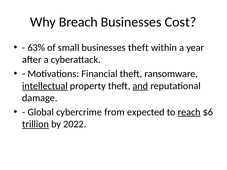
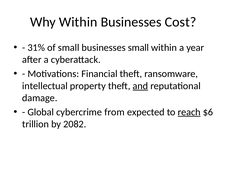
Why Breach: Breach -> Within
63%: 63% -> 31%
businesses theft: theft -> small
intellectual underline: present -> none
trillion underline: present -> none
2022: 2022 -> 2082
